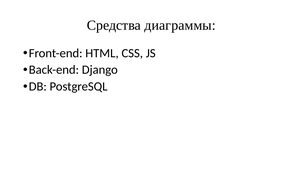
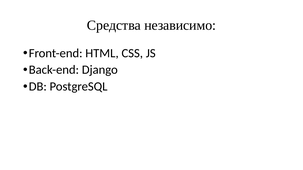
диаграммы: диаграммы -> независимо
